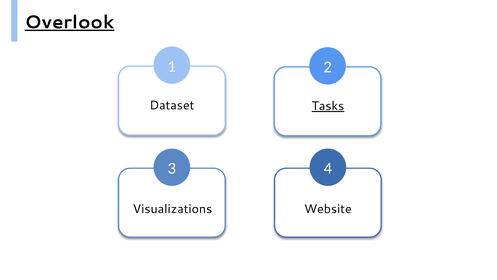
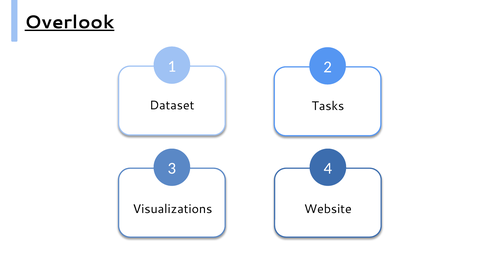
Tasks underline: present -> none
